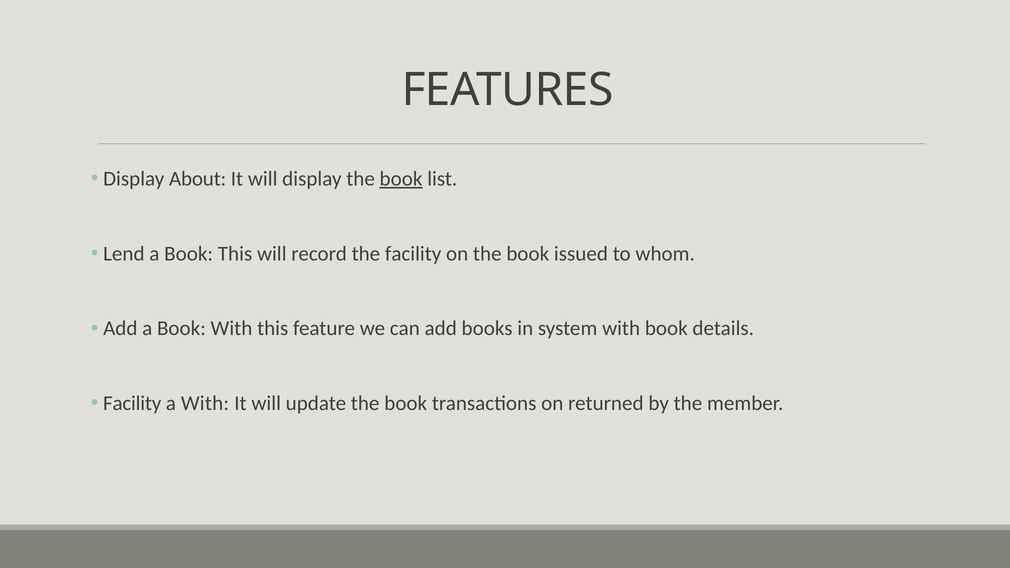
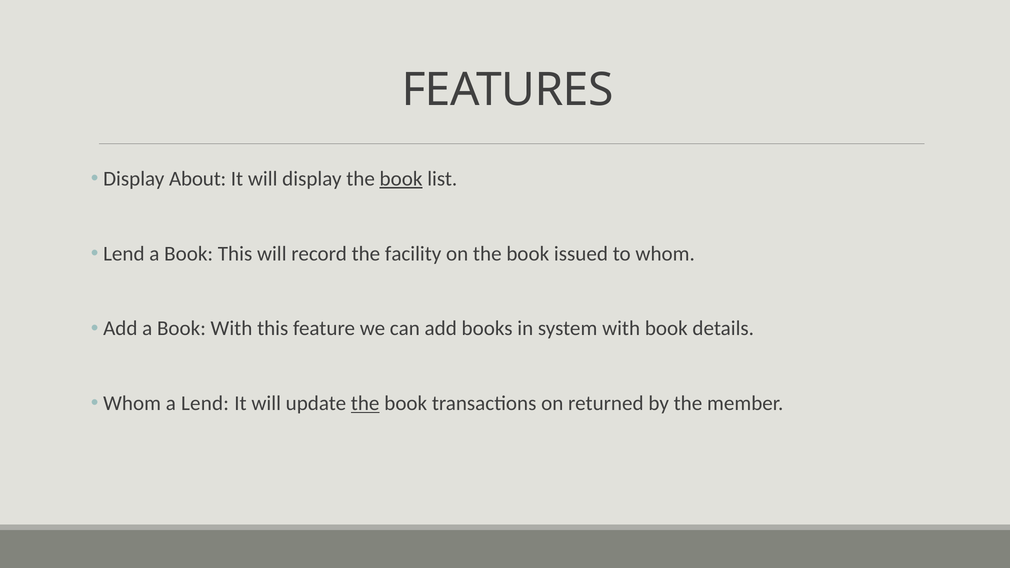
Facility at (132, 403): Facility -> Whom
a With: With -> Lend
the at (365, 403) underline: none -> present
